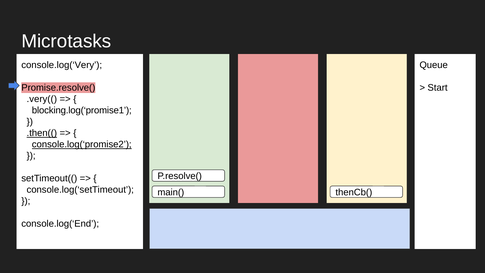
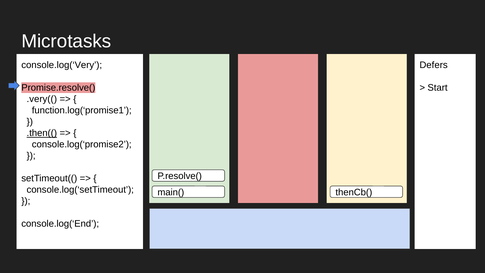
Queue: Queue -> Defers
blocking.log(‘promise1: blocking.log(‘promise1 -> function.log(‘promise1
console.log(‘promise2 underline: present -> none
